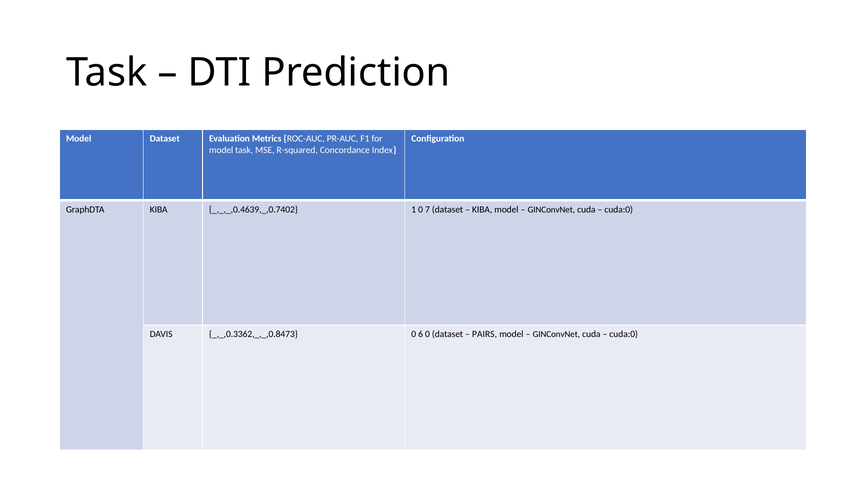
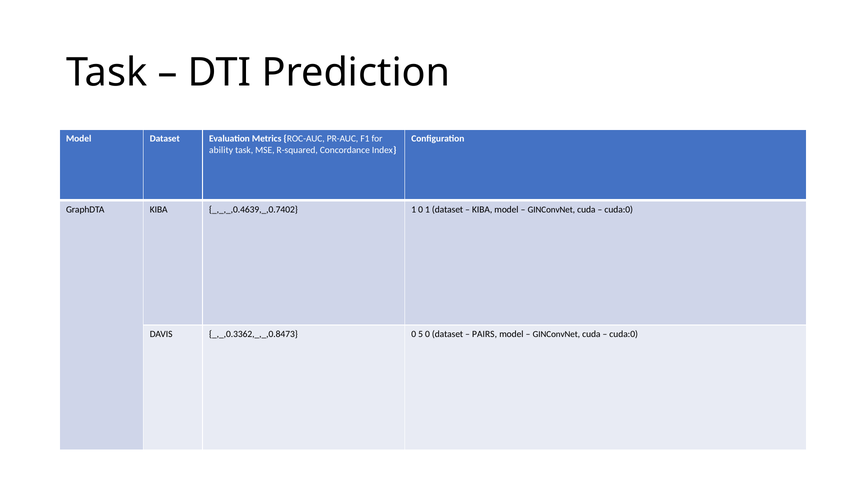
model at (221, 150): model -> ability
0 7: 7 -> 1
6: 6 -> 5
